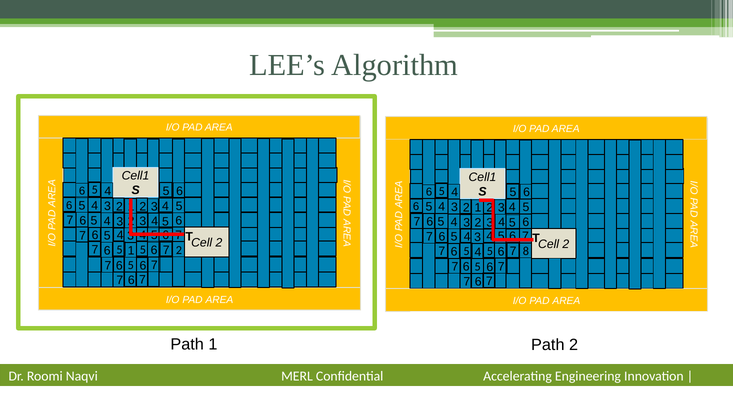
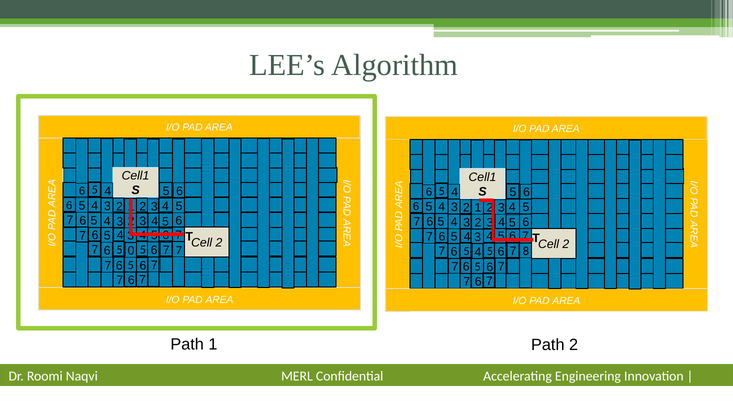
5 1: 1 -> 0
5 6 7 2: 2 -> 7
